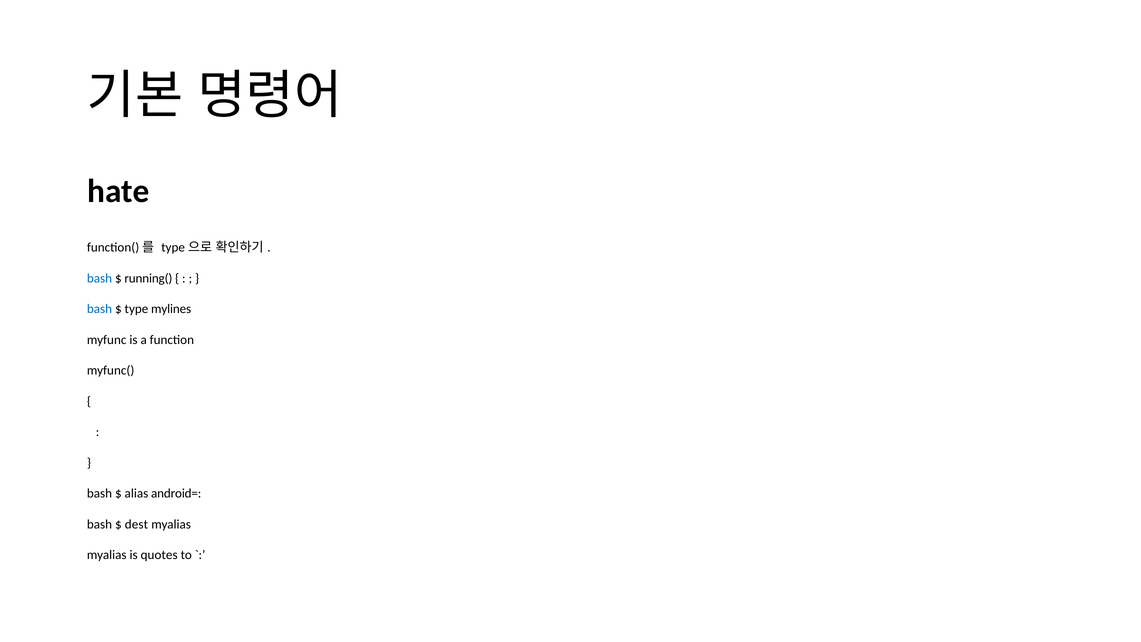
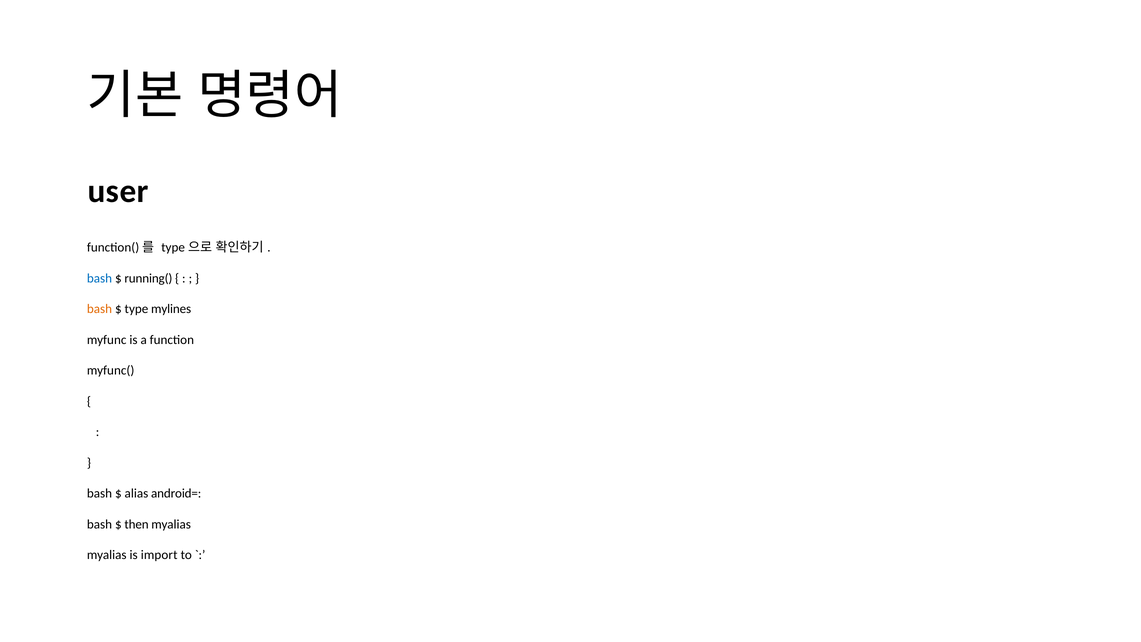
hate: hate -> user
bash at (100, 309) colour: blue -> orange
dest: dest -> then
quotes: quotes -> import
